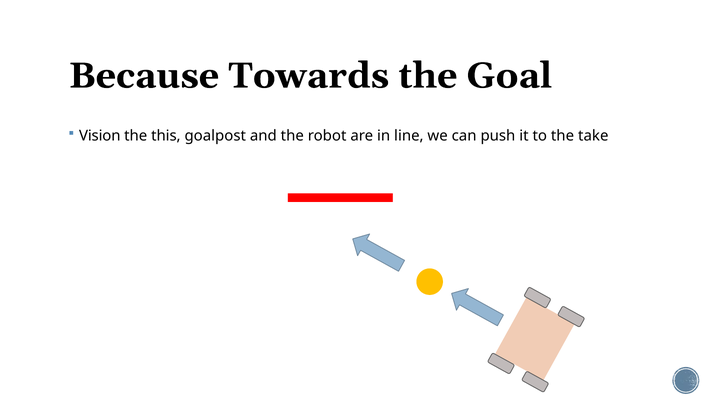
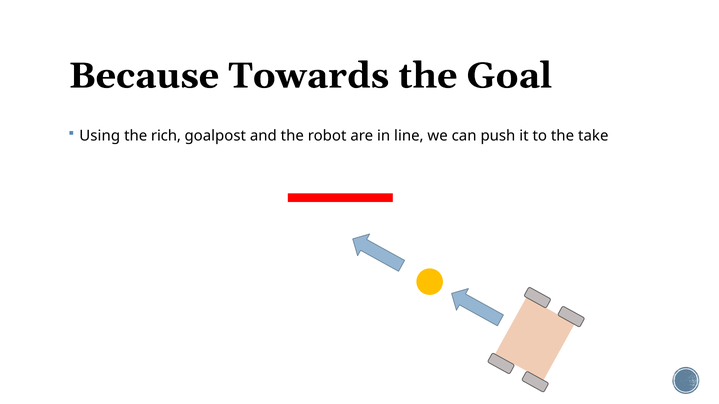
Vision: Vision -> Using
this: this -> rich
